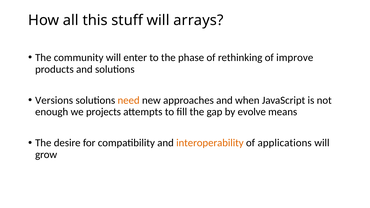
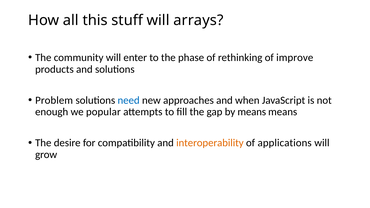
Versions: Versions -> Problem
need colour: orange -> blue
projects: projects -> popular
by evolve: evolve -> means
